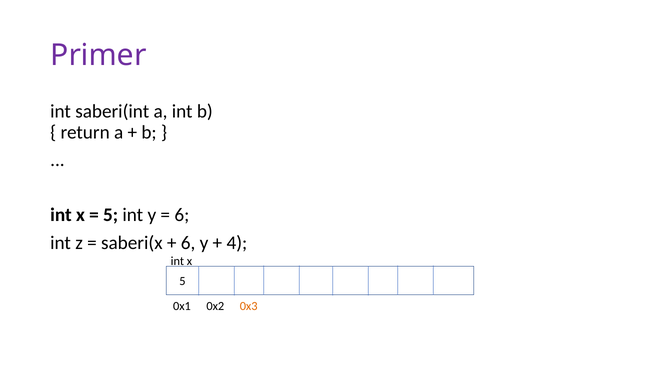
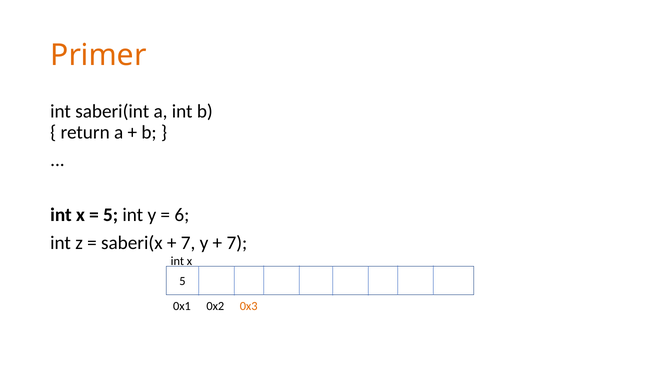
Primer colour: purple -> orange
6 at (188, 242): 6 -> 7
4 at (237, 242): 4 -> 7
